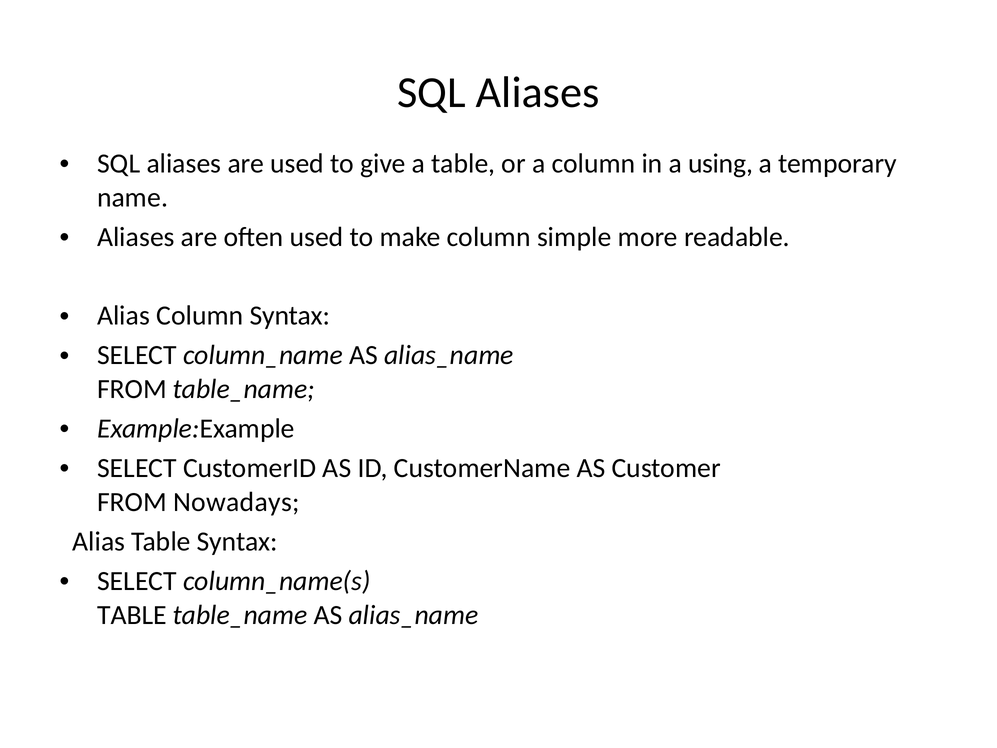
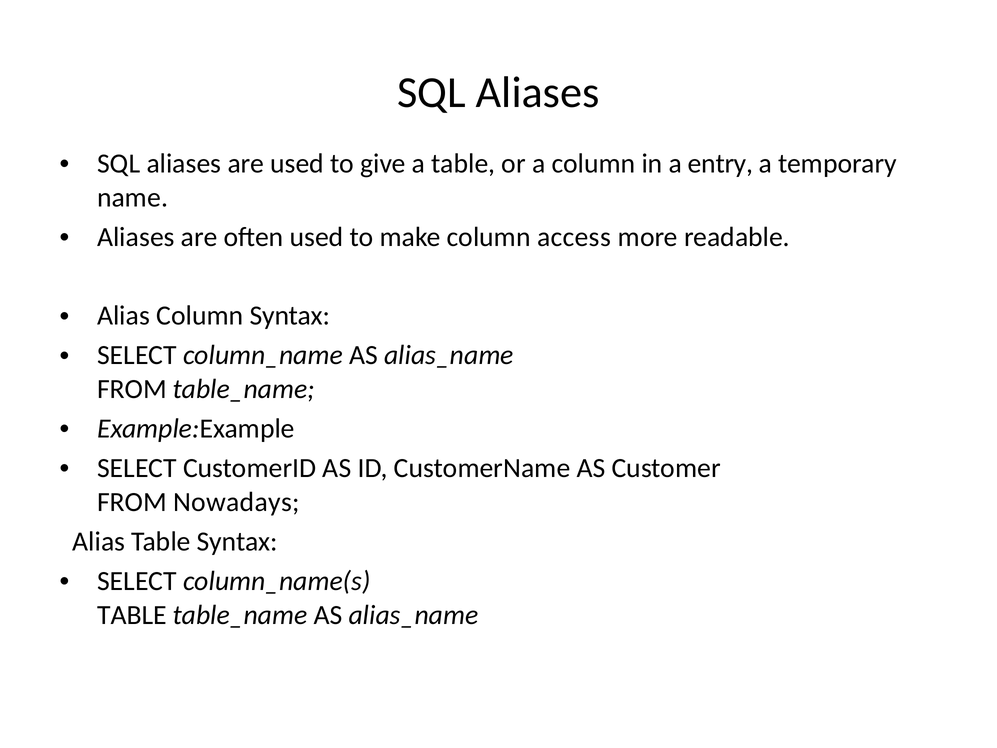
using: using -> entry
simple: simple -> access
